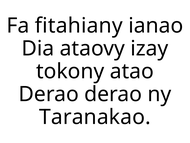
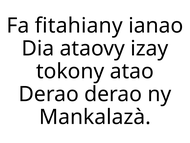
Taranakao: Taranakao -> Mankalazà
